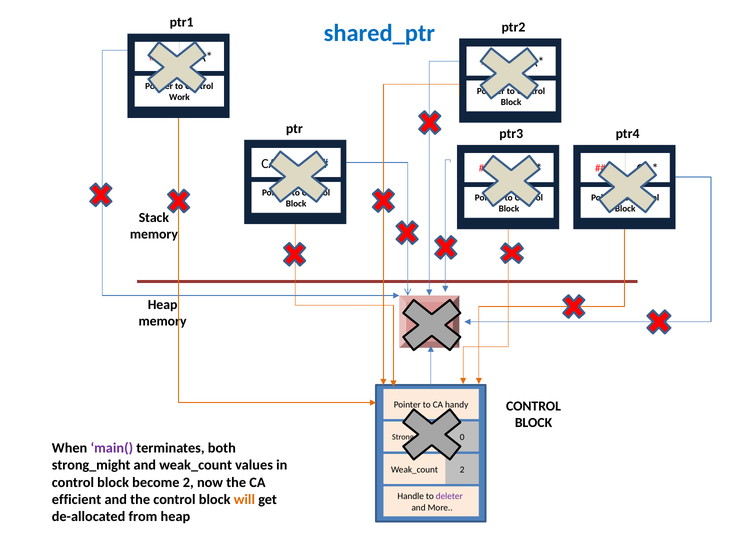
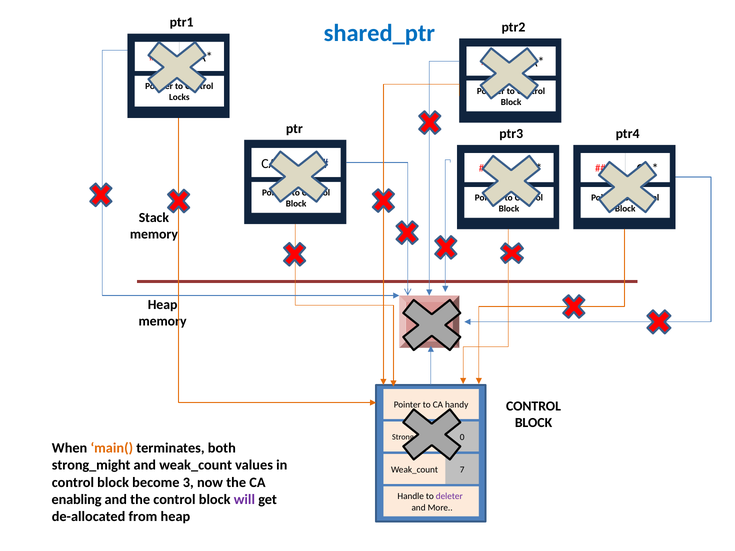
Work: Work -> Locks
main( colour: purple -> orange
Weak_count 2: 2 -> 7
become 2: 2 -> 3
efficient: efficient -> enabling
will colour: orange -> purple
